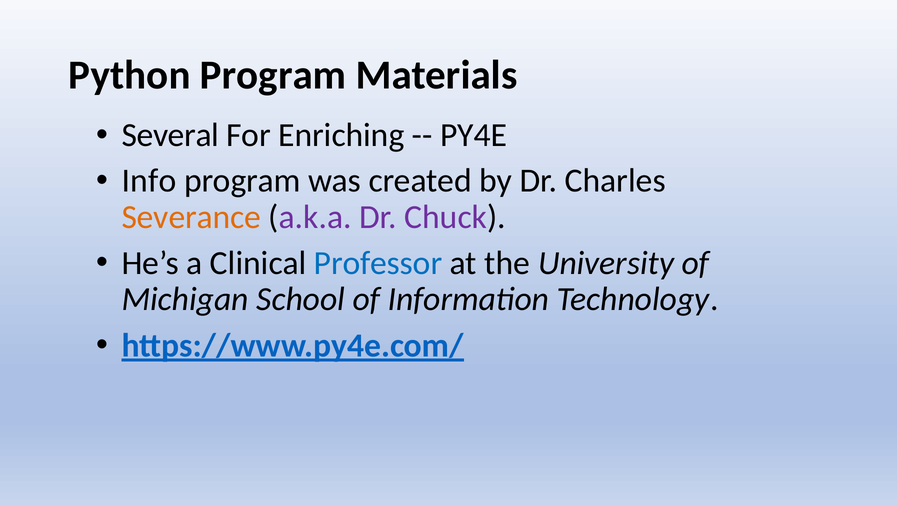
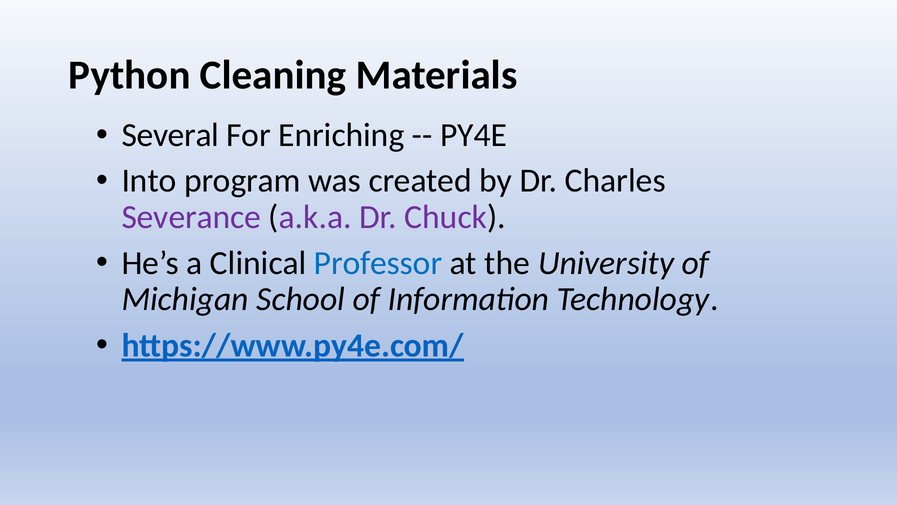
Python Program: Program -> Cleaning
Info: Info -> Into
Severance colour: orange -> purple
